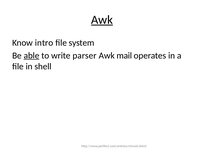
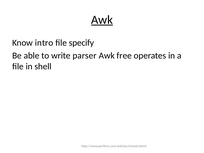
system: system -> specify
able underline: present -> none
mail: mail -> free
